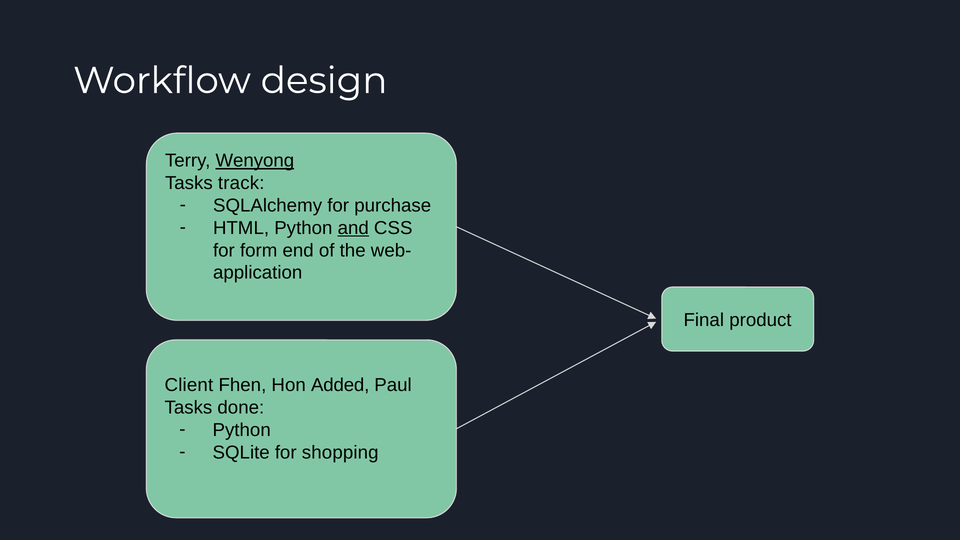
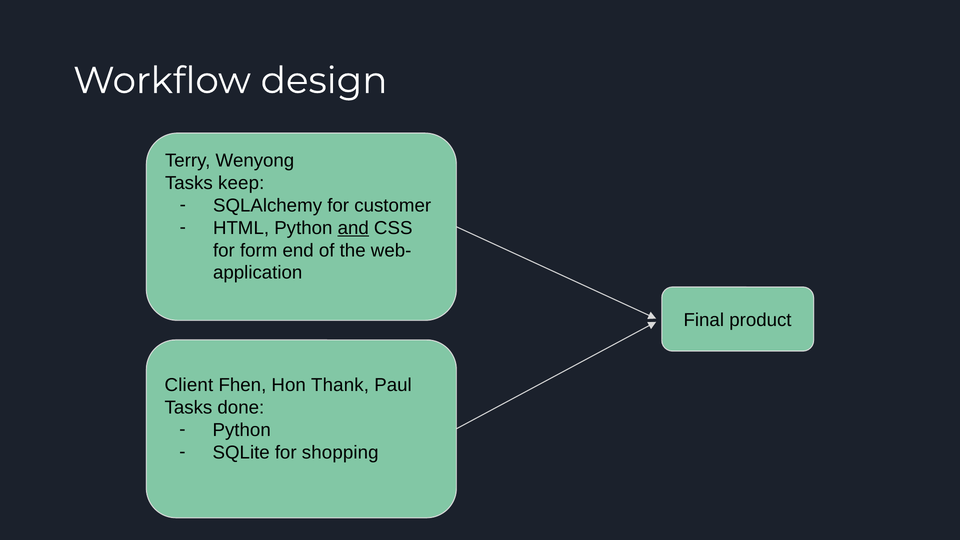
Wenyong underline: present -> none
track: track -> keep
purchase: purchase -> customer
Added: Added -> Thank
